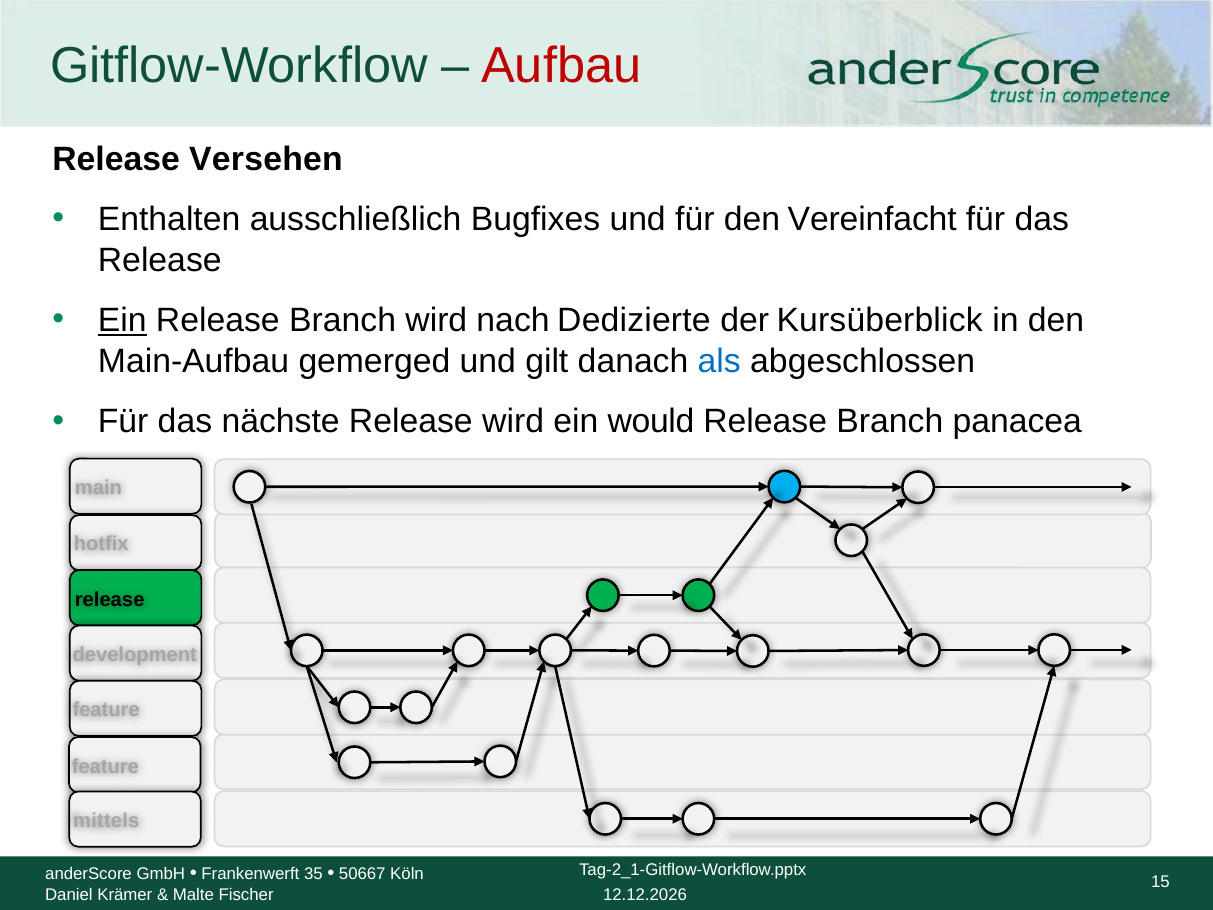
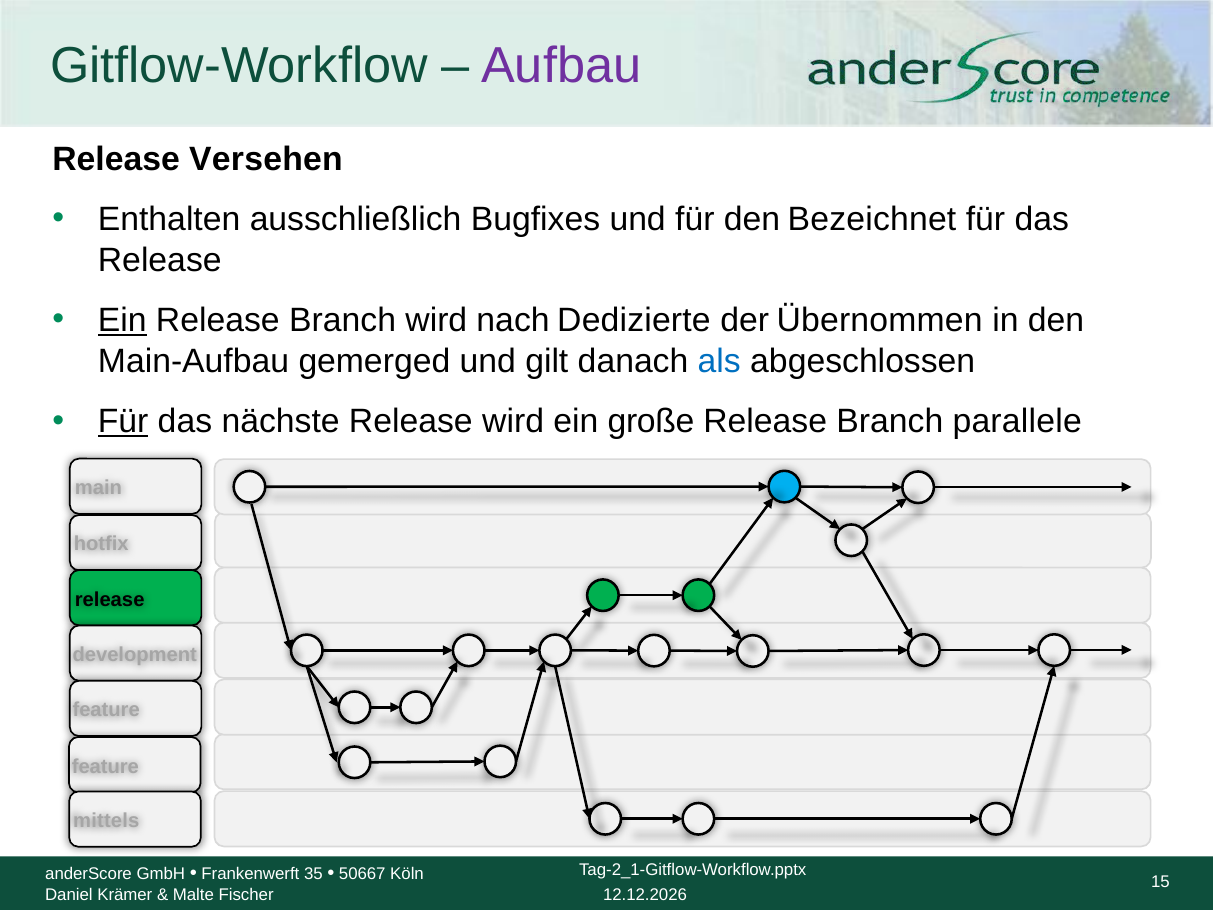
Aufbau colour: red -> purple
Vereinfacht: Vereinfacht -> Bezeichnet
Kursüberblick: Kursüberblick -> Übernommen
Für at (123, 422) underline: none -> present
would: would -> große
panacea: panacea -> parallele
